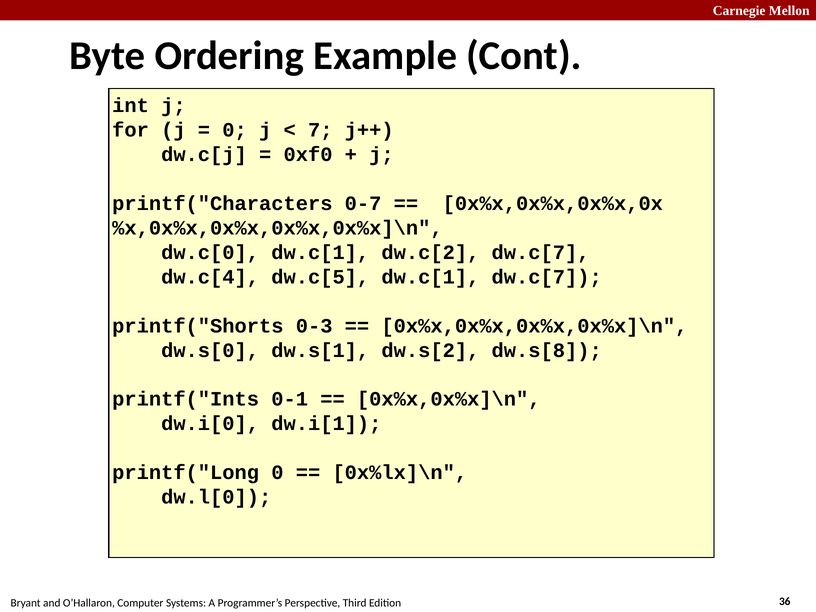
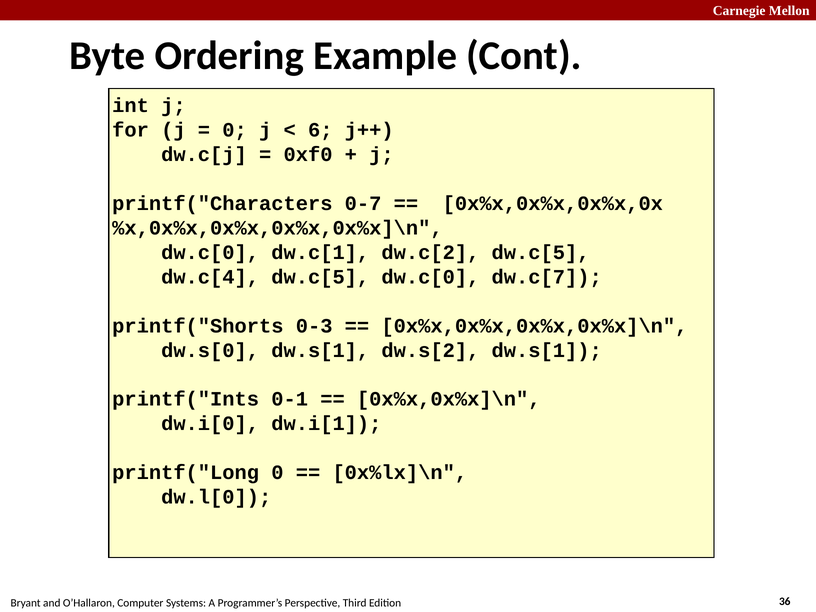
7: 7 -> 6
dw.c[2 dw.c[7: dw.c[7 -> dw.c[5
dw.c[5 dw.c[1: dw.c[1 -> dw.c[0
dw.s[2 dw.s[8: dw.s[8 -> dw.s[1
